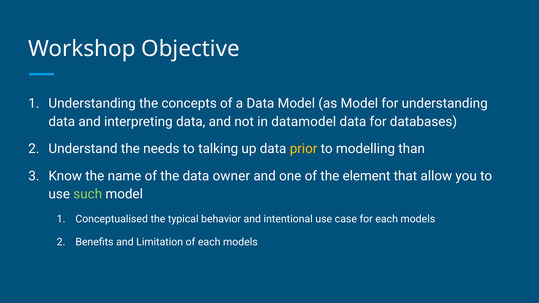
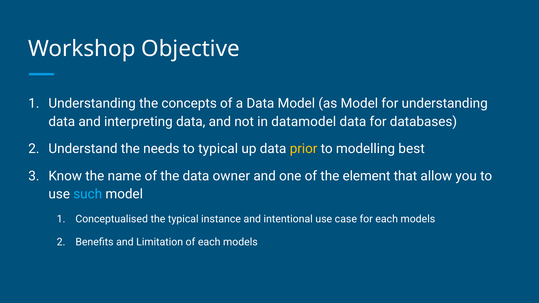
to talking: talking -> typical
than: than -> best
such colour: light green -> light blue
behavior: behavior -> instance
